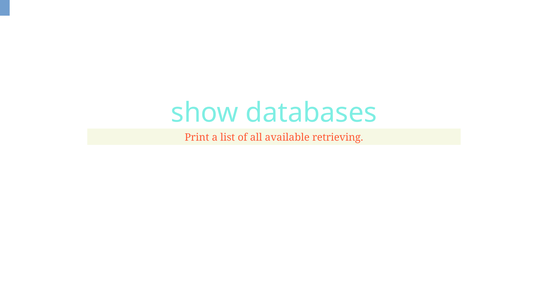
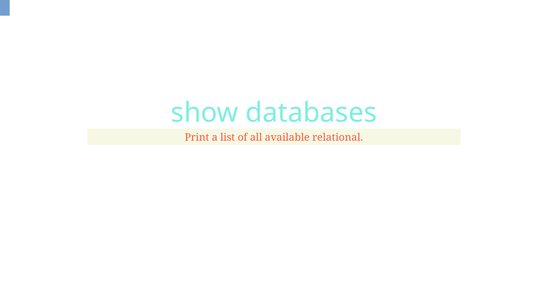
retrieving: retrieving -> relational
